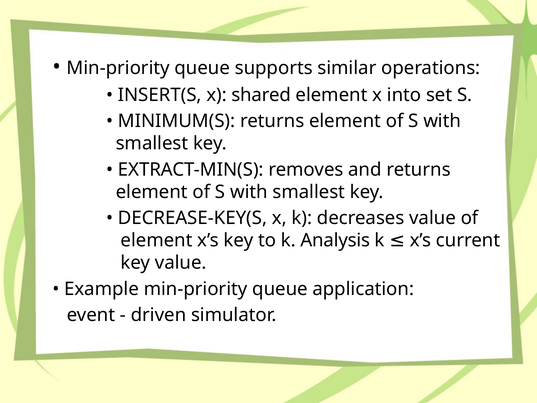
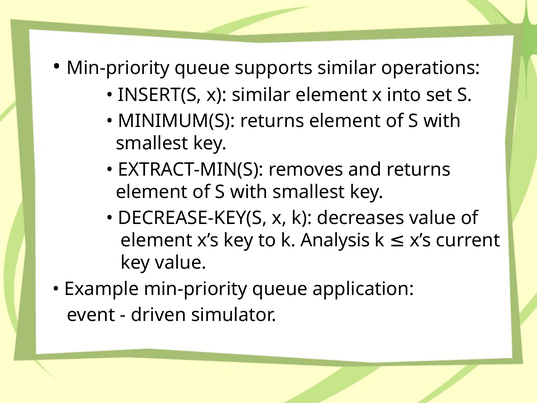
x shared: shared -> similar
